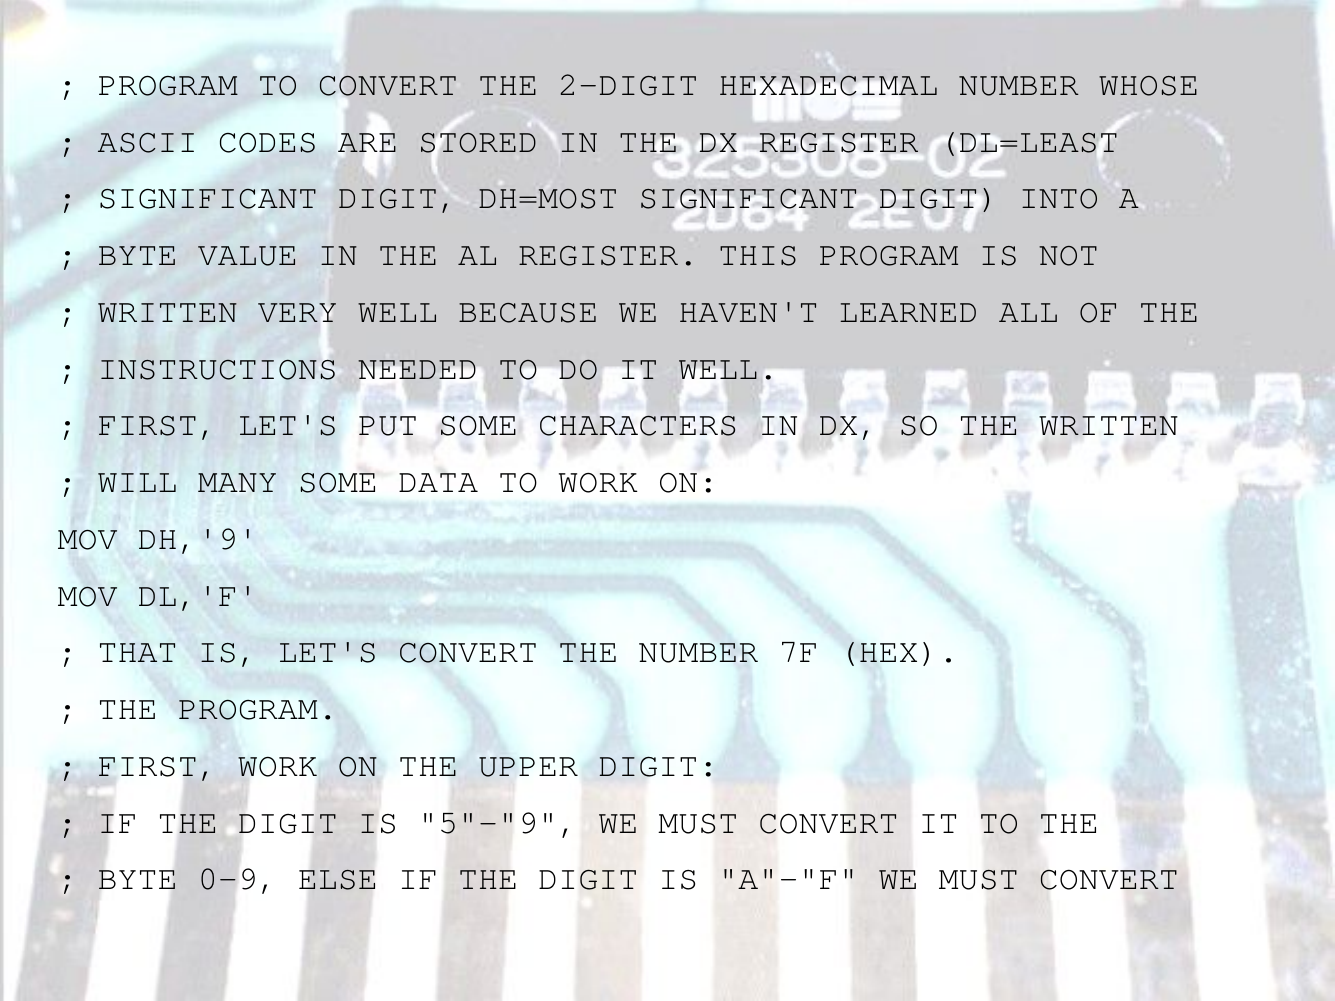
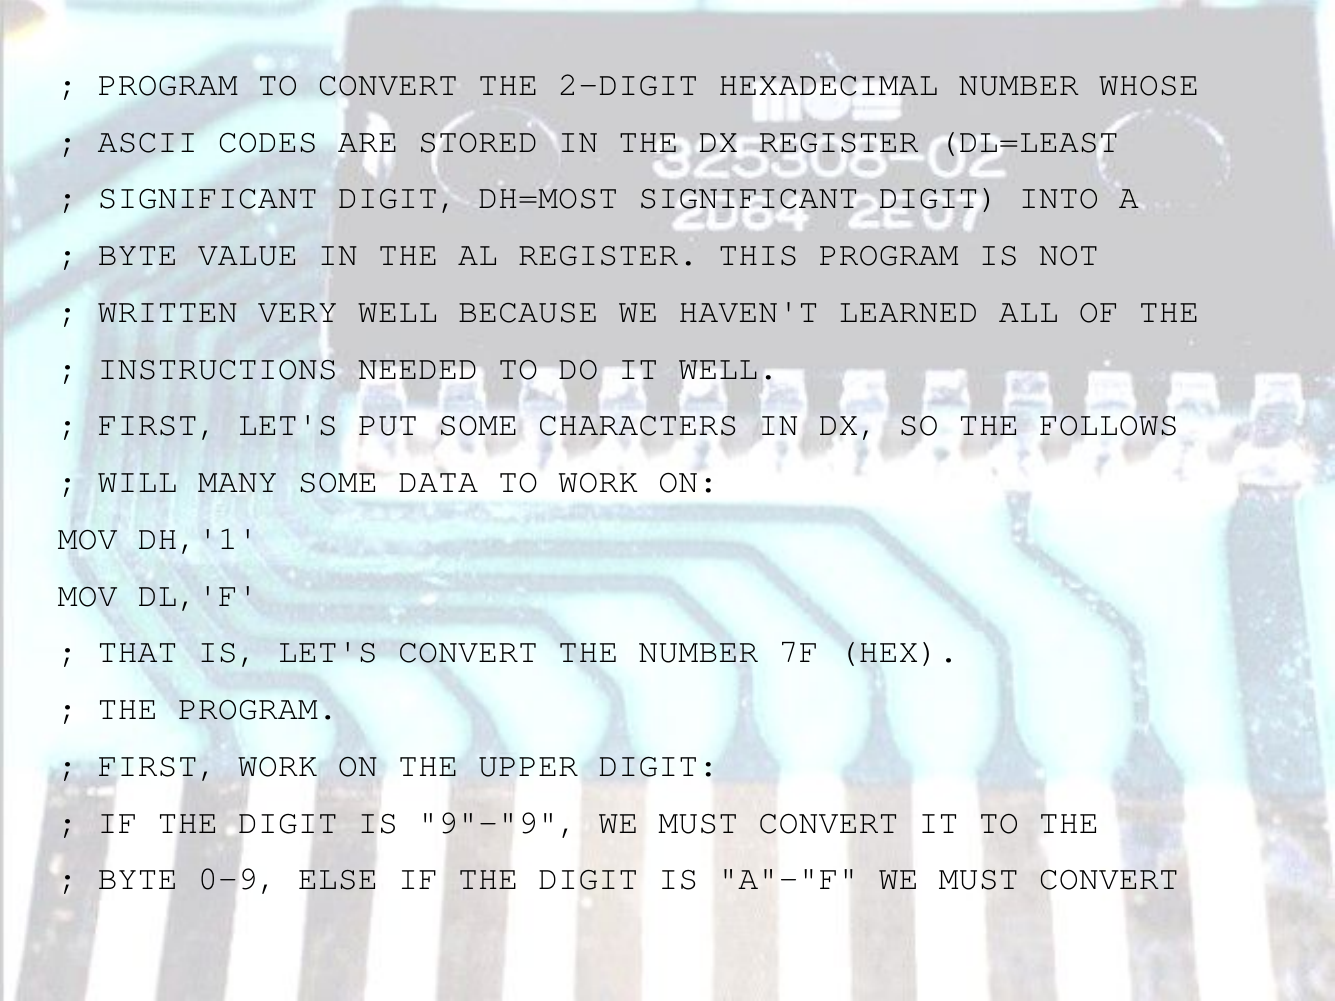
THE WRITTEN: WRITTEN -> FOLLOWS
DH,'9: DH,'9 -> DH,'1
5"-"9: 5"-"9 -> 9"-"9
